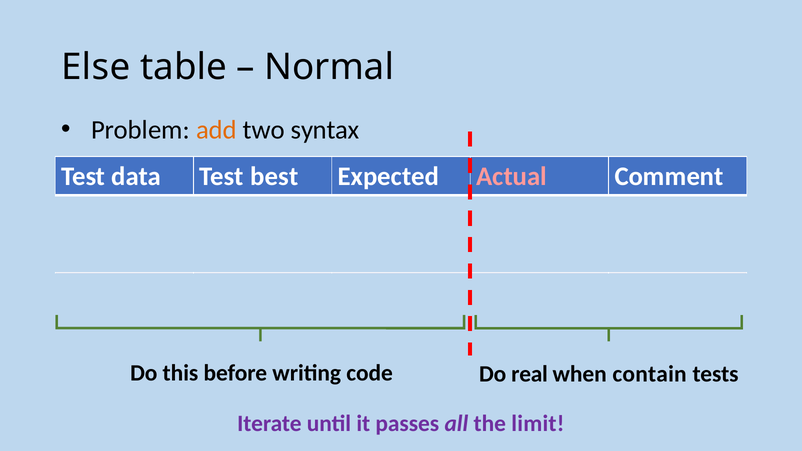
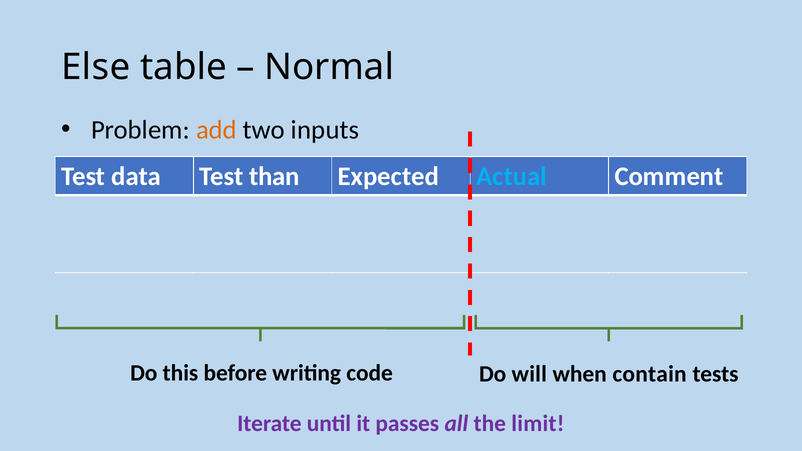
syntax: syntax -> inputs
best: best -> than
Actual colour: pink -> light blue
real: real -> will
